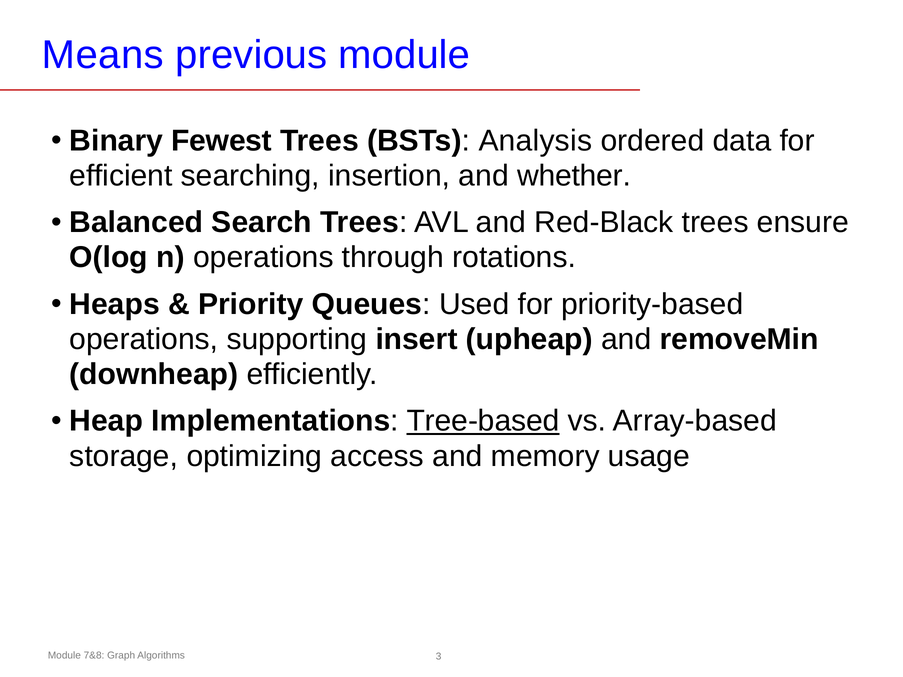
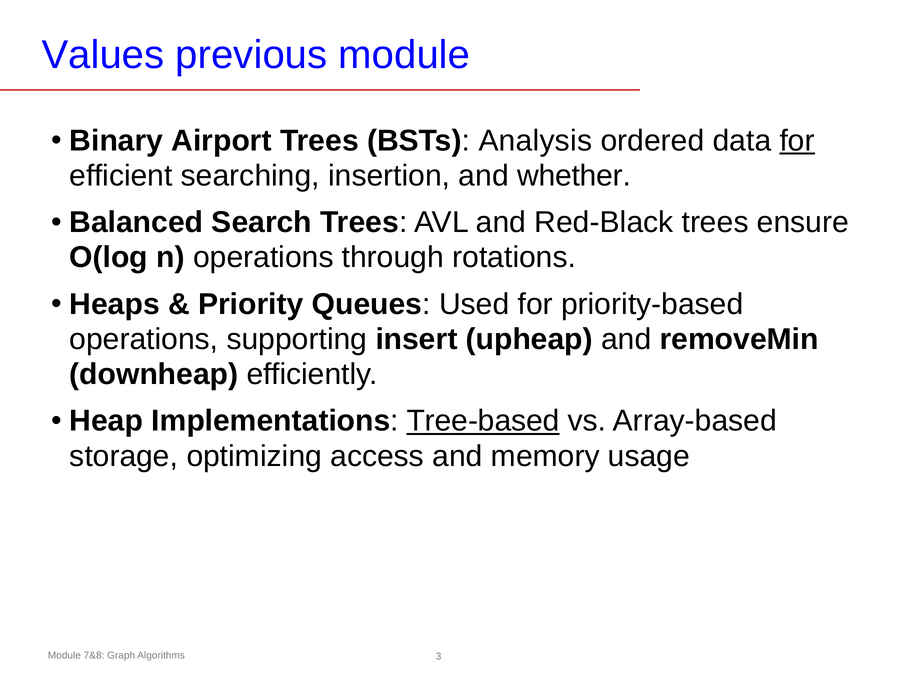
Means: Means -> Values
Fewest: Fewest -> Airport
for at (797, 141) underline: none -> present
